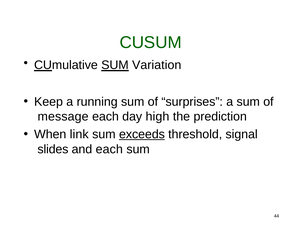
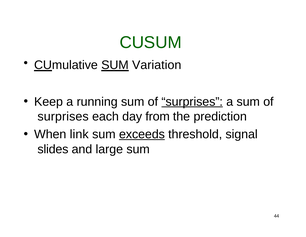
surprises at (192, 101) underline: none -> present
message at (63, 116): message -> surprises
high: high -> from
and each: each -> large
